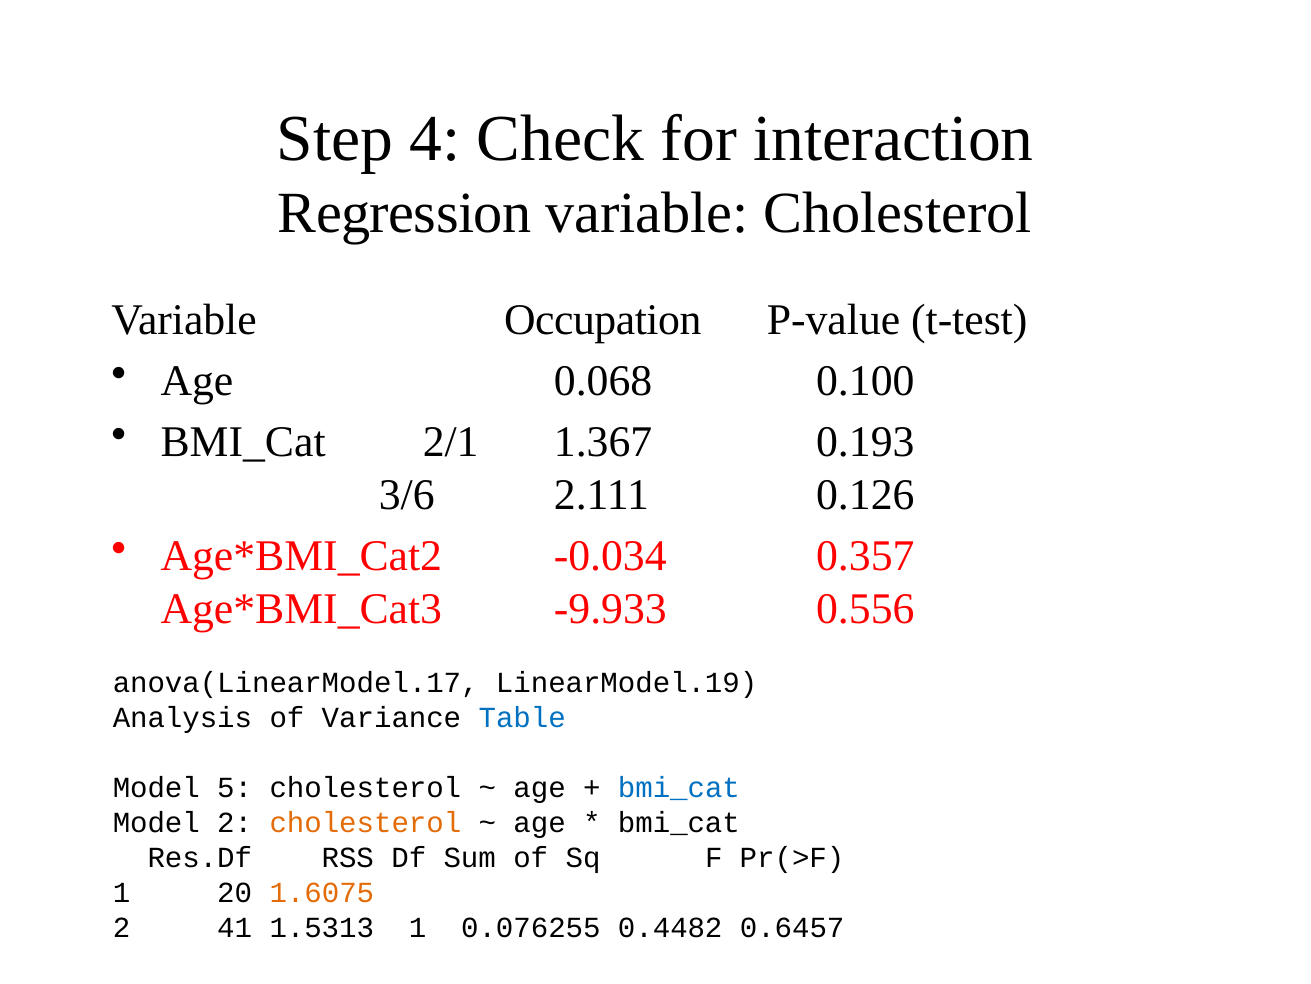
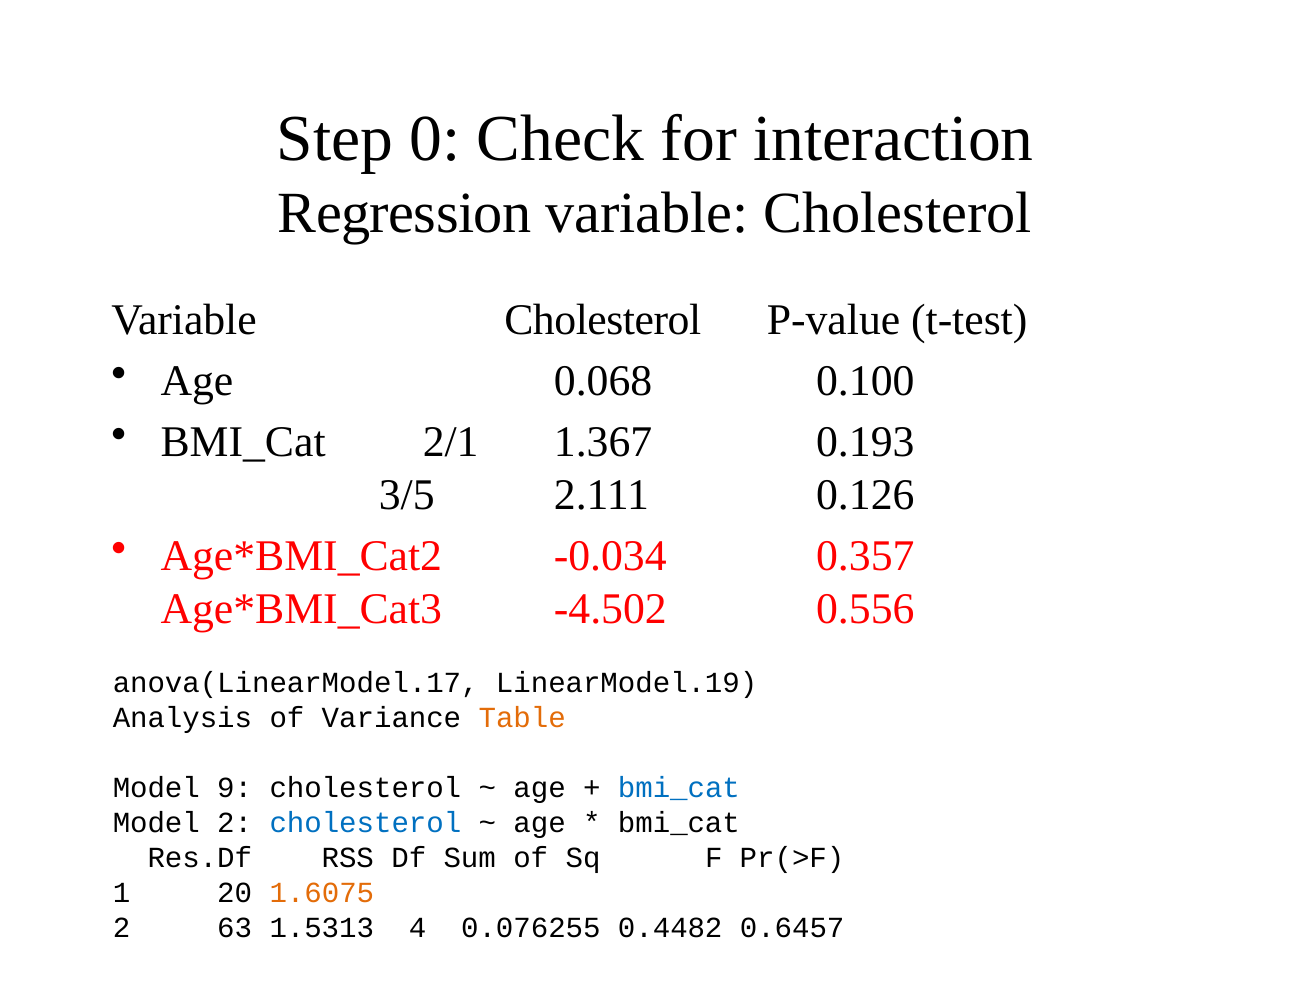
4: 4 -> 0
Occupation at (603, 320): Occupation -> Cholesterol
3/6: 3/6 -> 3/5
-9.933: -9.933 -> -4.502
Table colour: blue -> orange
5: 5 -> 9
cholesterol at (365, 822) colour: orange -> blue
41: 41 -> 63
1.5313 1: 1 -> 4
